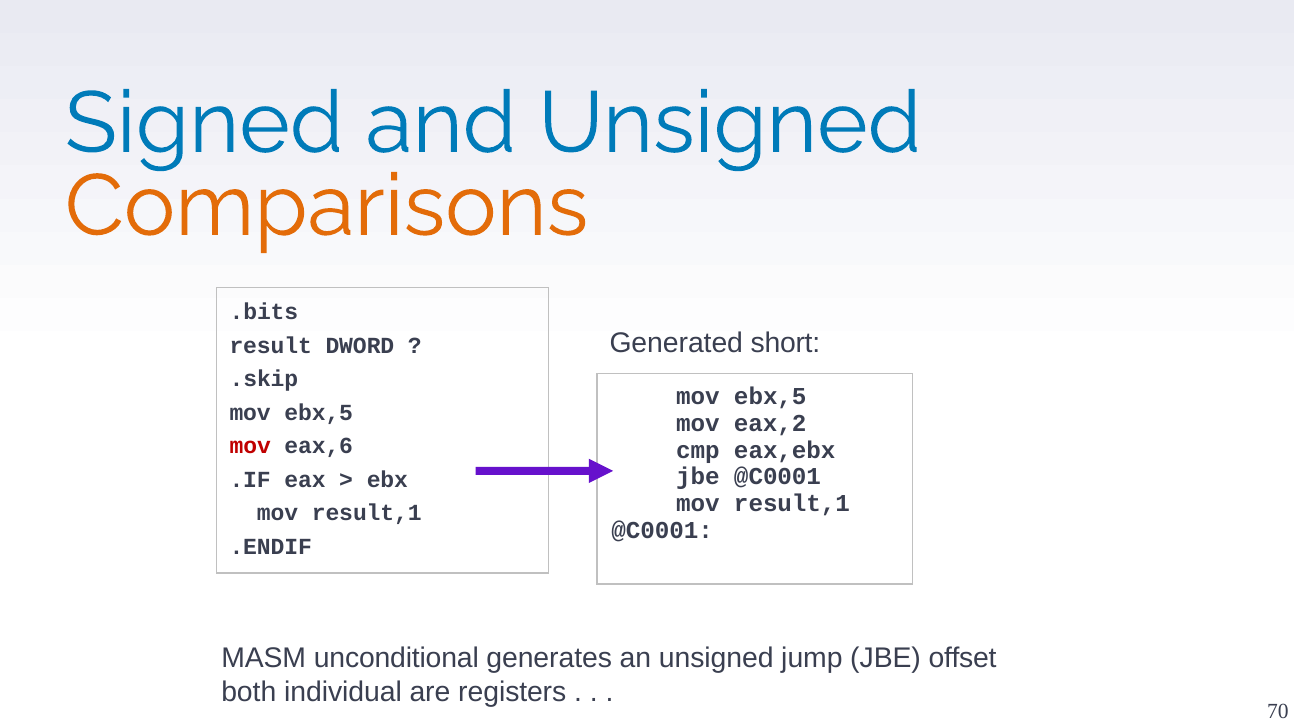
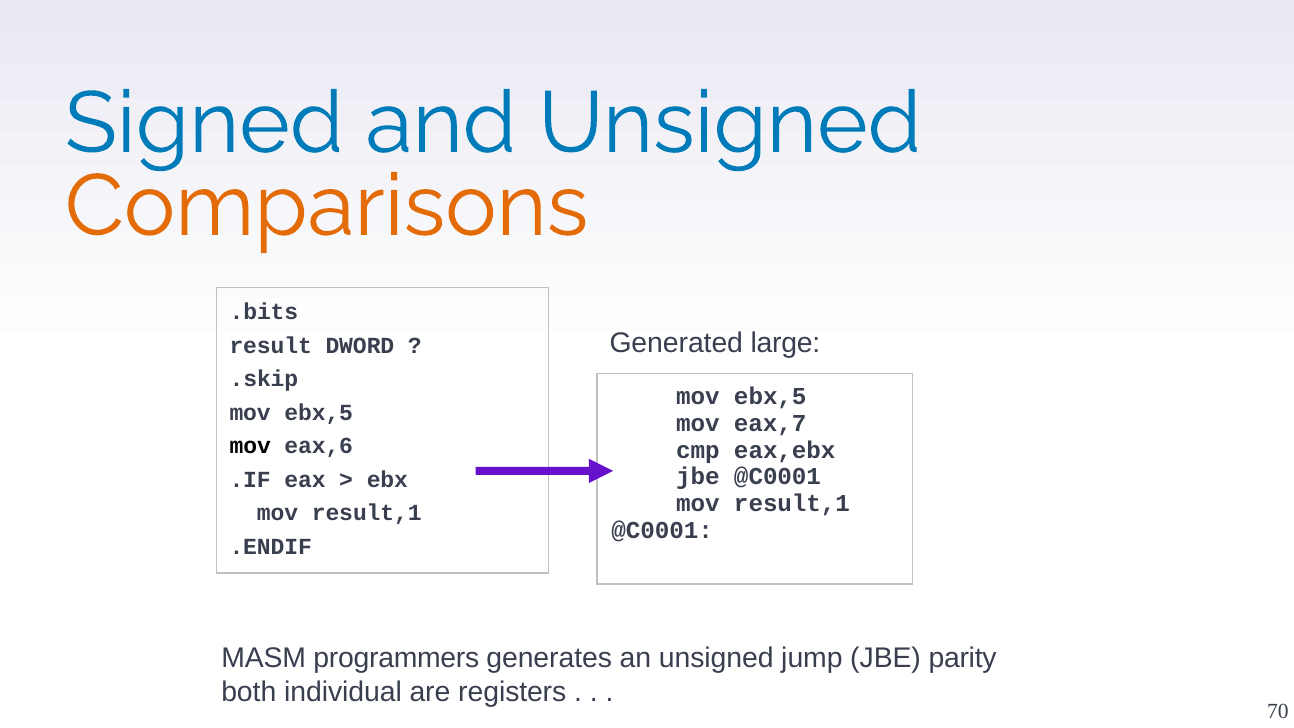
short: short -> large
eax,2: eax,2 -> eax,7
mov at (250, 446) colour: red -> black
unconditional: unconditional -> programmers
offset: offset -> parity
